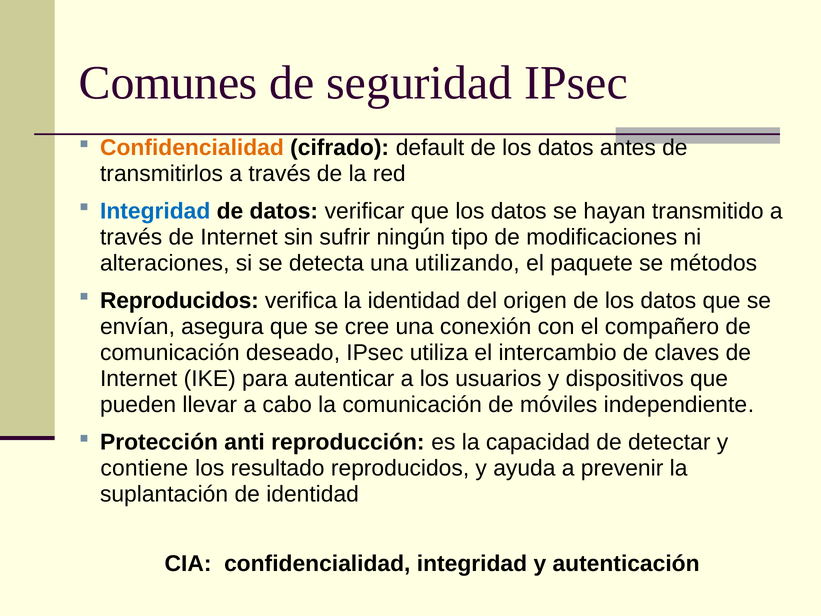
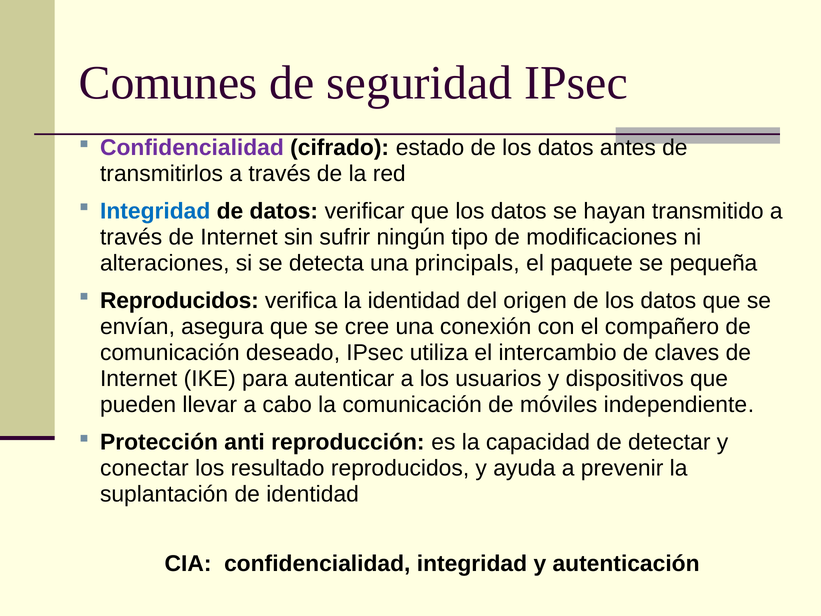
Confidencialidad at (192, 147) colour: orange -> purple
default: default -> estado
utilizando: utilizando -> principals
métodos: métodos -> pequeña
contiene: contiene -> conectar
